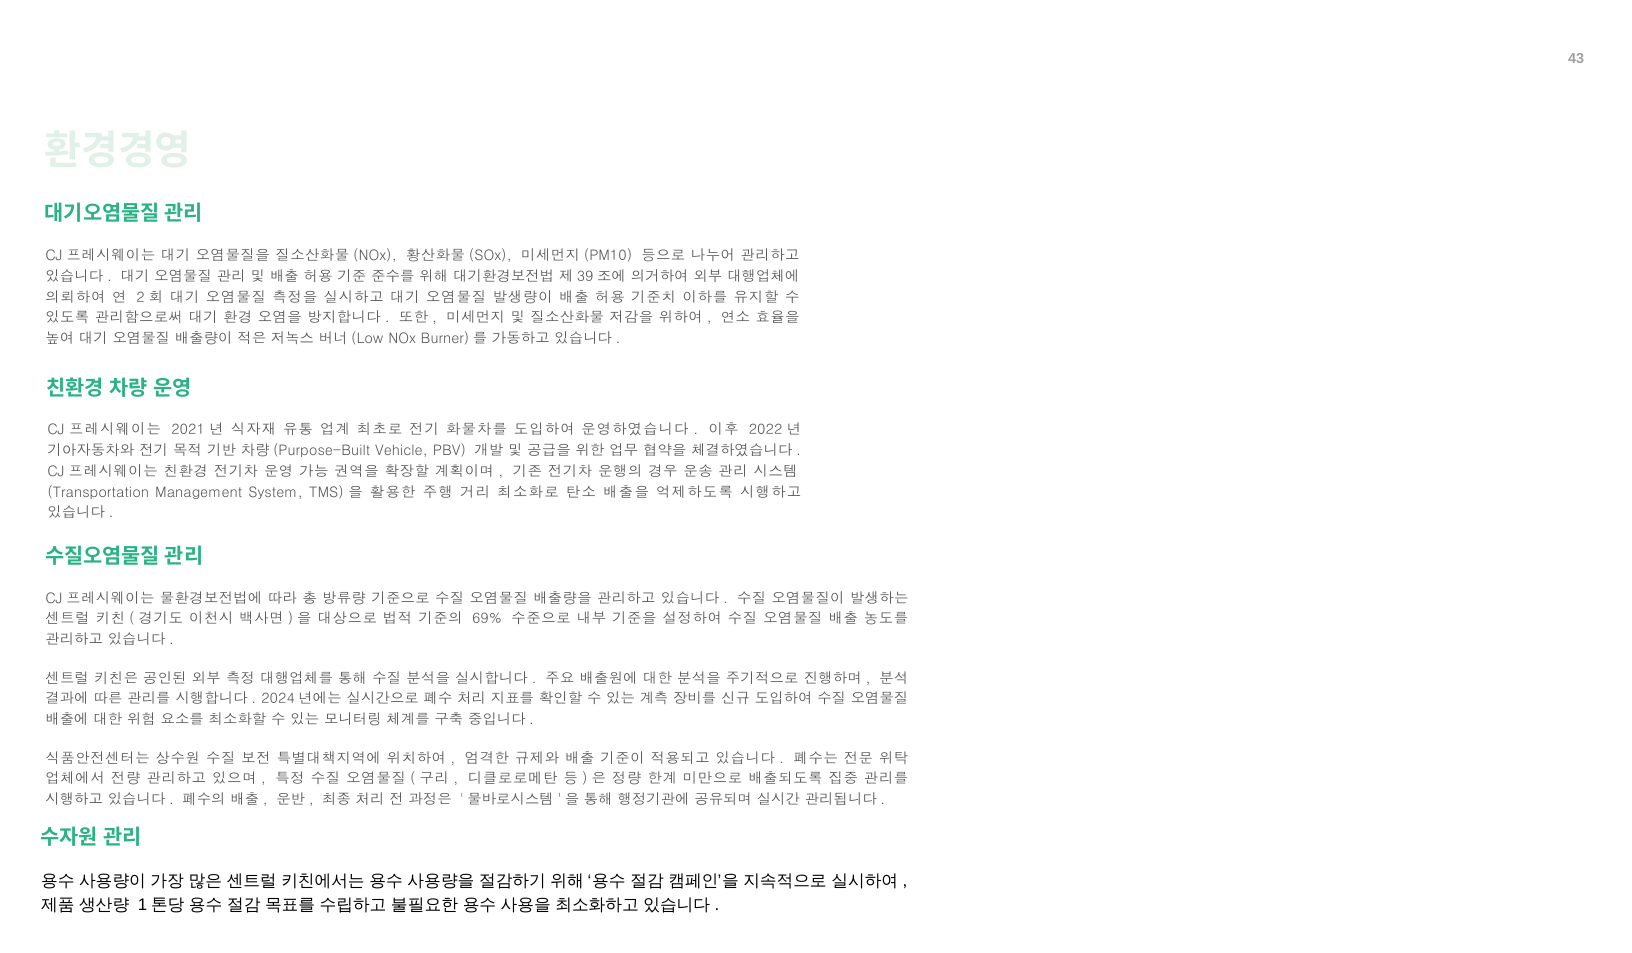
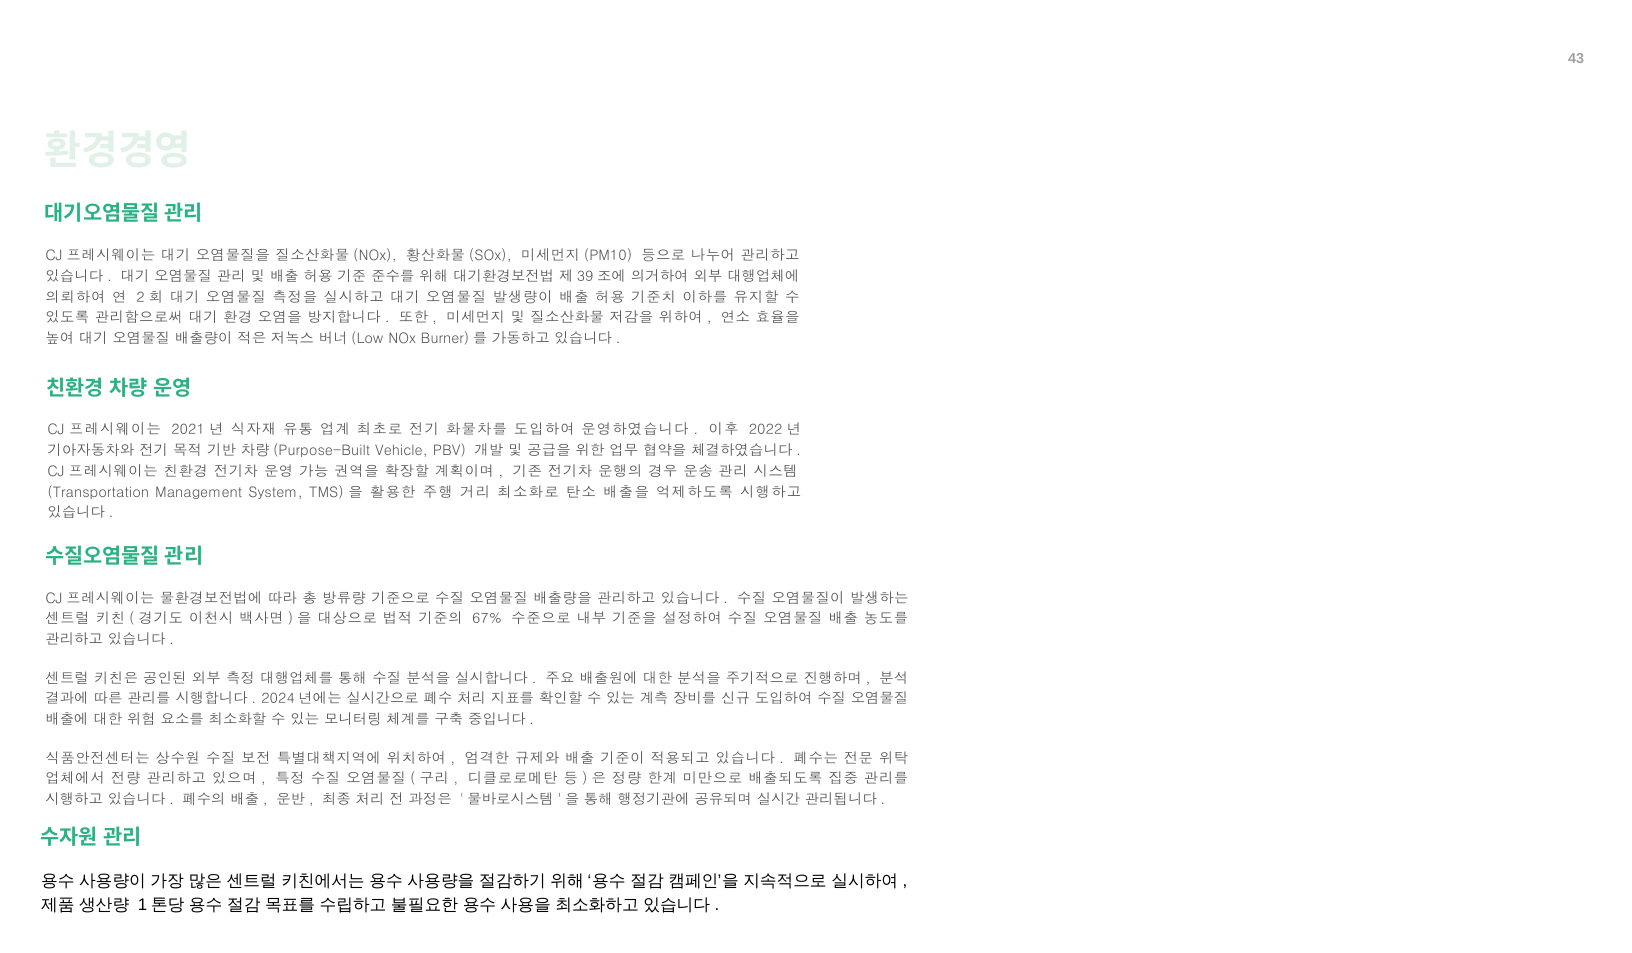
69%: 69% -> 67%
